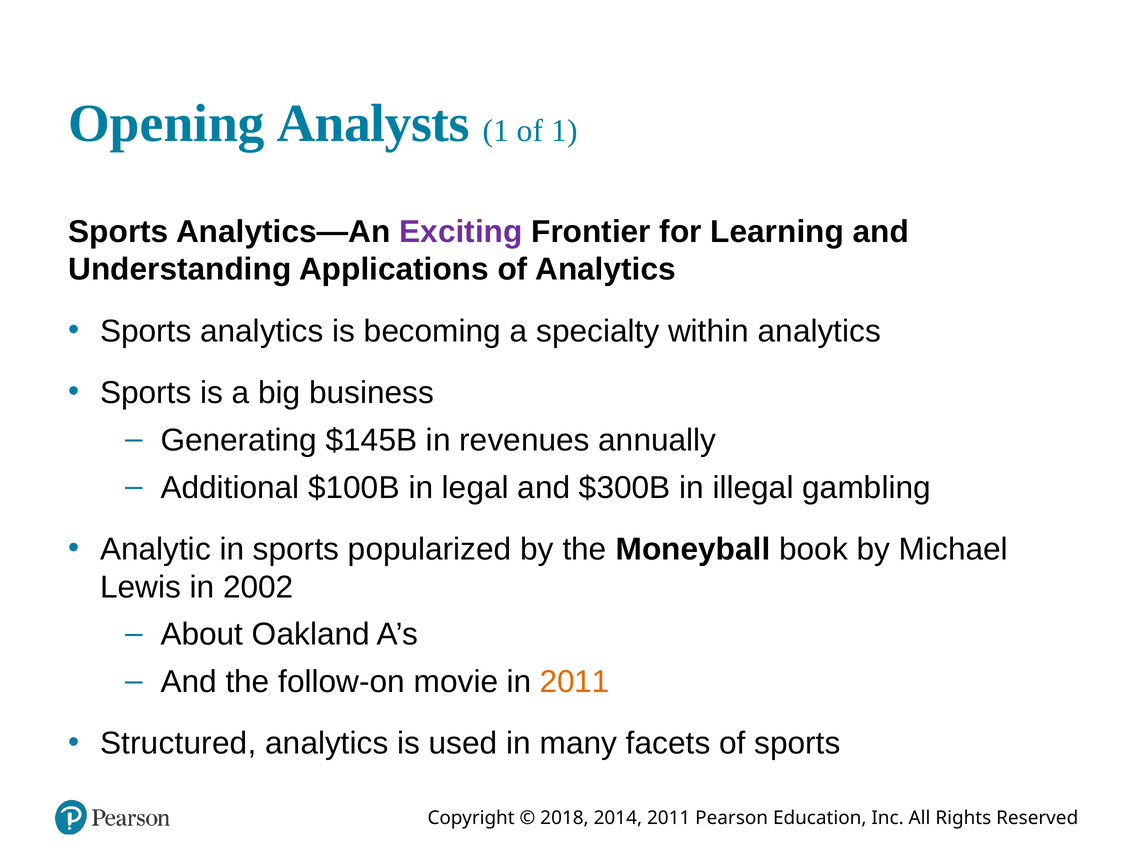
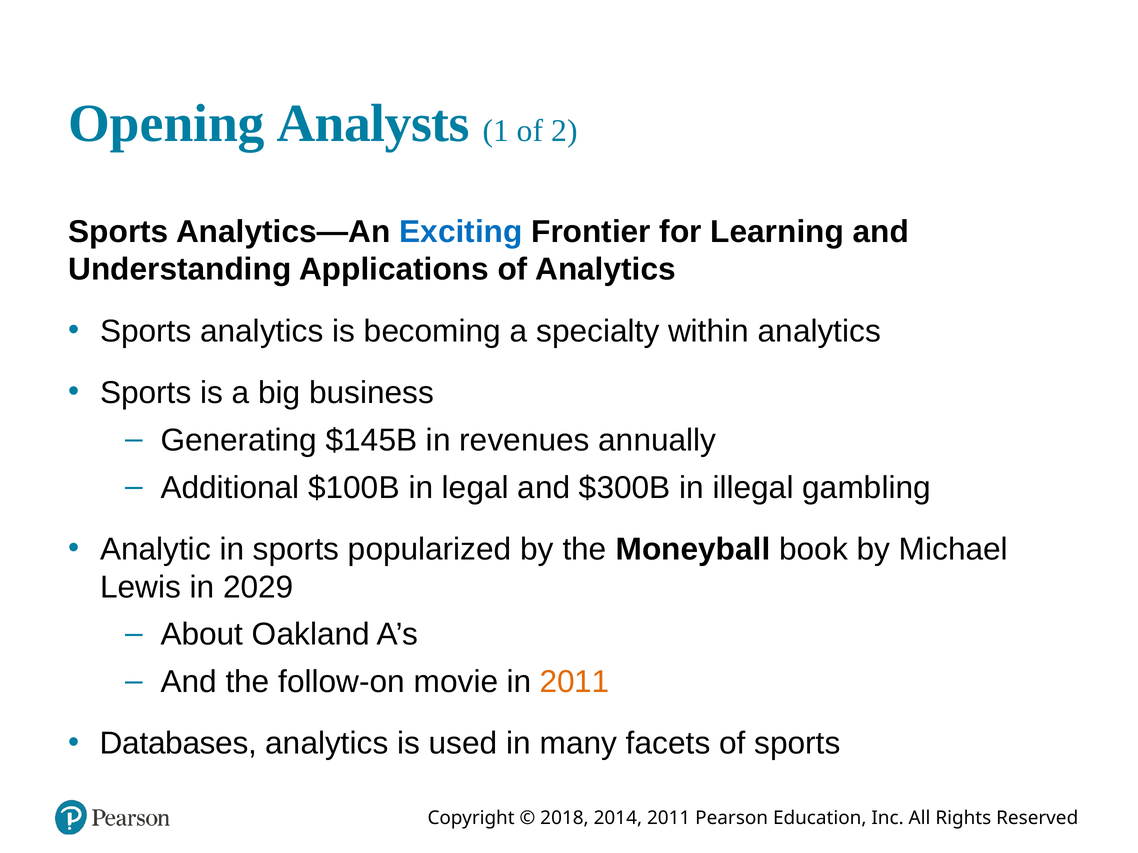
of 1: 1 -> 2
Exciting colour: purple -> blue
2002: 2002 -> 2029
Structured: Structured -> Databases
